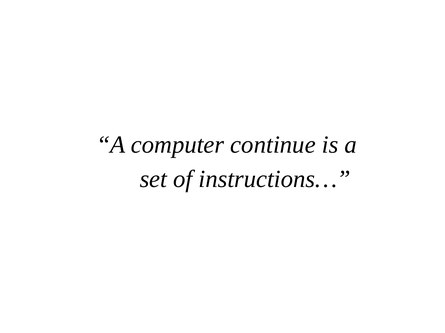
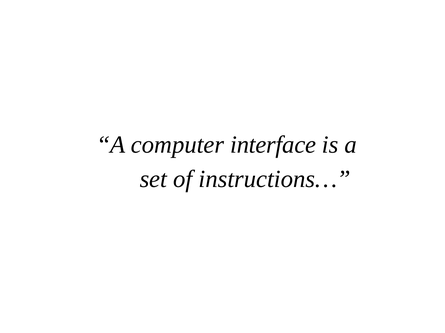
continue: continue -> interface
